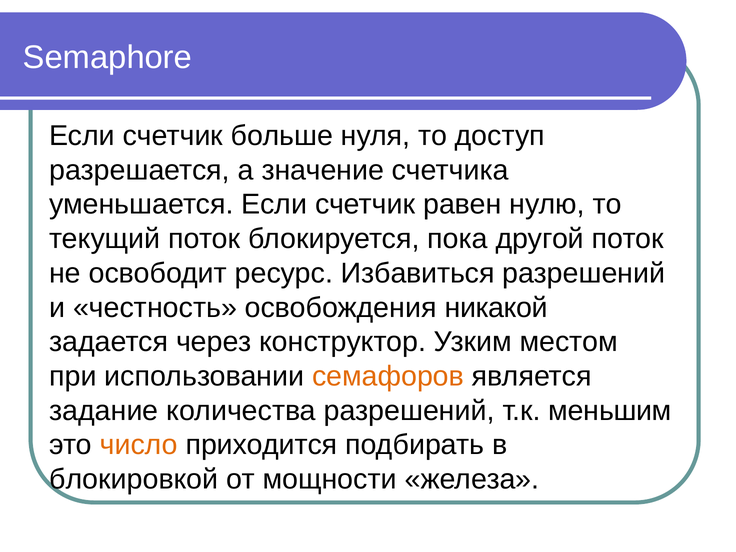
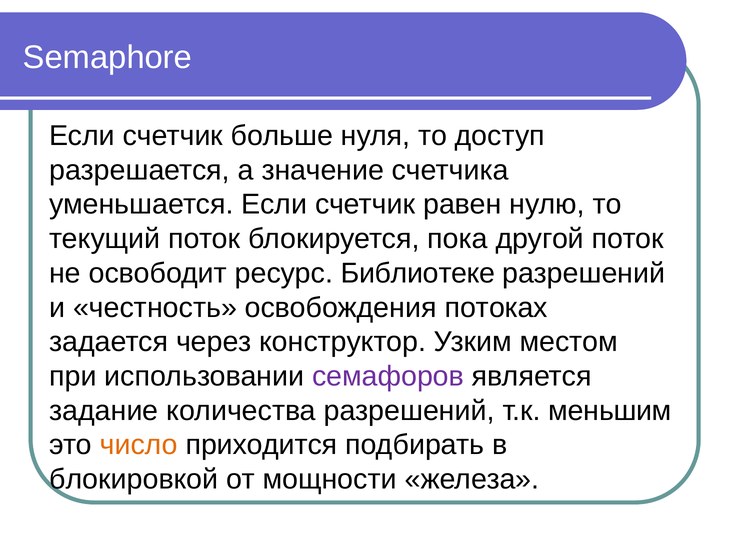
Избавиться: Избавиться -> Библиотеке
никакой: никакой -> потоках
семафоров colour: orange -> purple
